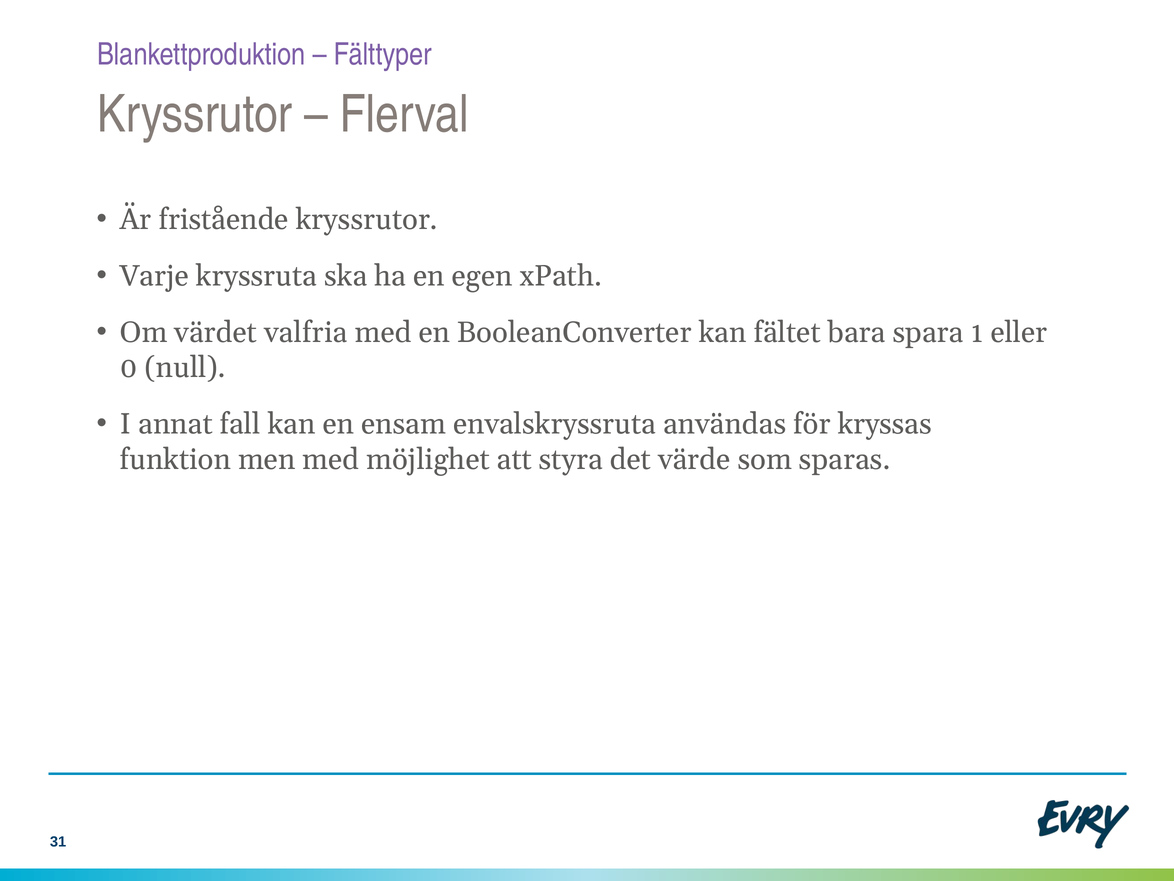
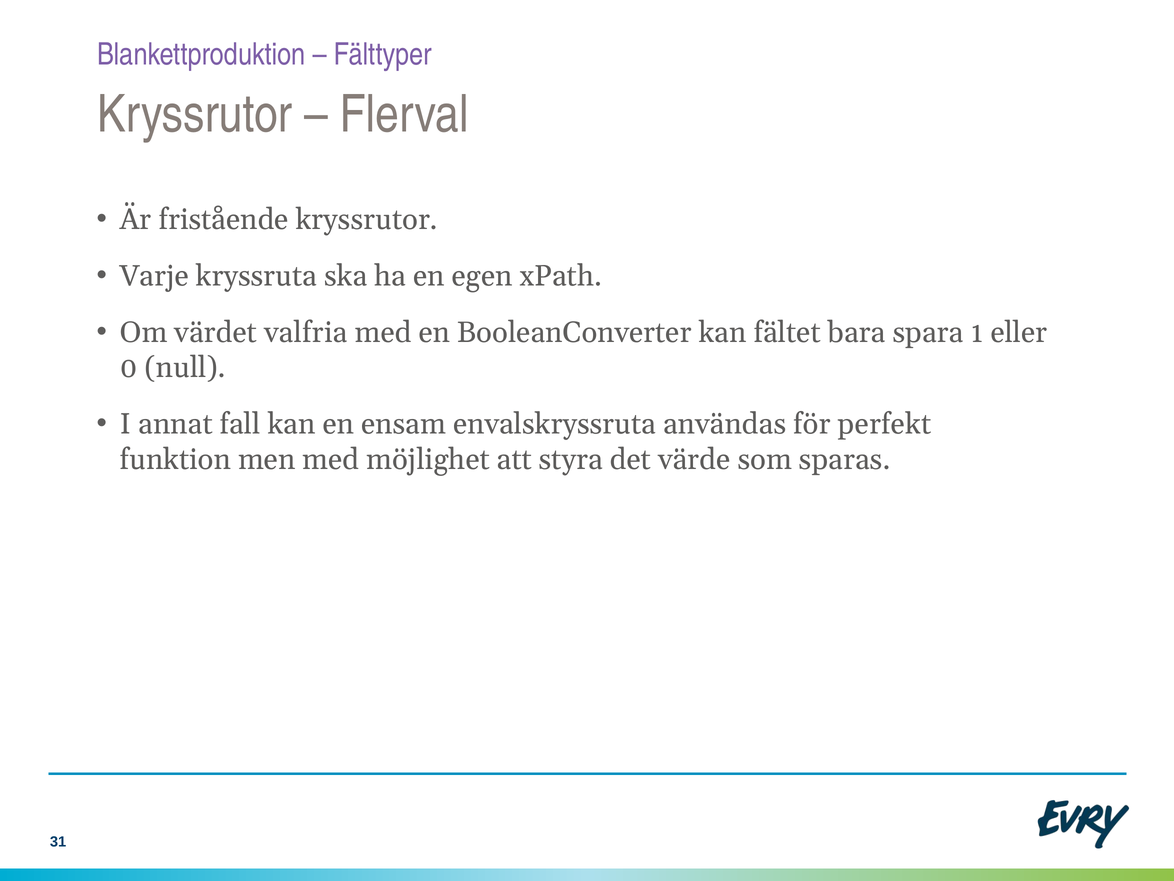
kryssas: kryssas -> perfekt
